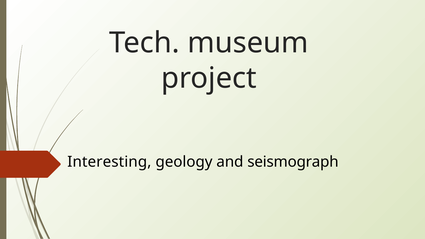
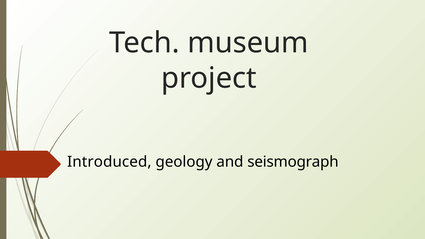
Interesting: Interesting -> Introduced
